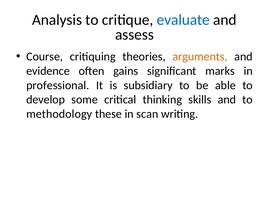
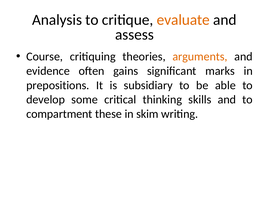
evaluate colour: blue -> orange
professional: professional -> prepositions
methodology: methodology -> compartment
scan: scan -> skim
